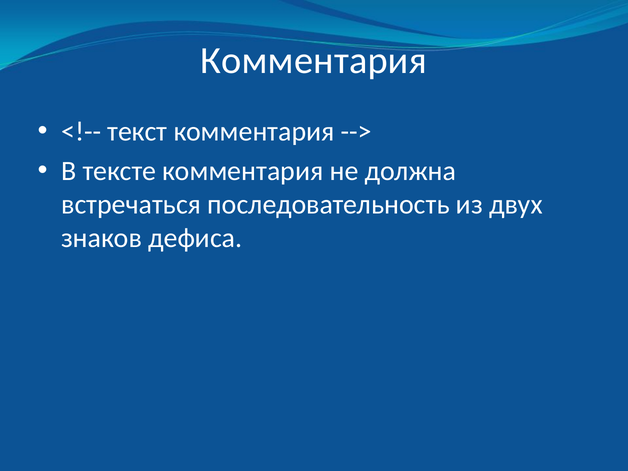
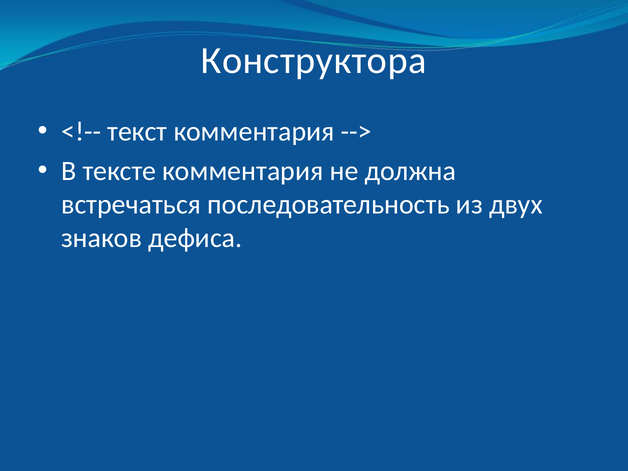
Комментария at (314, 61): Комментария -> Конструктора
